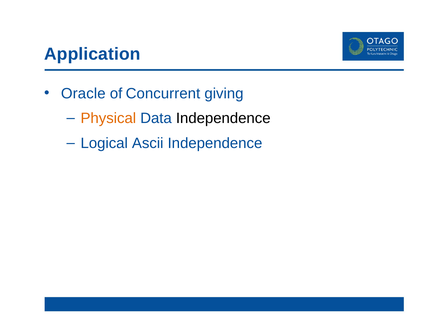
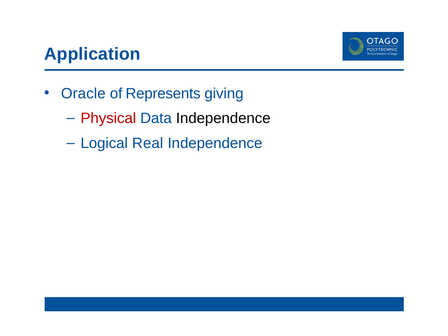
Concurrent: Concurrent -> Represents
Physical colour: orange -> red
Ascii: Ascii -> Real
